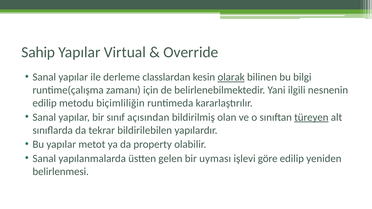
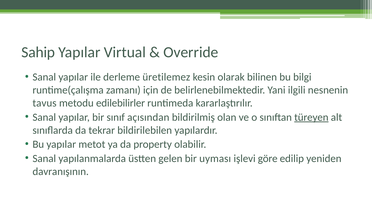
classlardan: classlardan -> üretilemez
olarak underline: present -> none
edilip at (45, 103): edilip -> tavus
biçimliliğin: biçimliliğin -> edilebilirler
belirlenmesi: belirlenmesi -> davranışının
